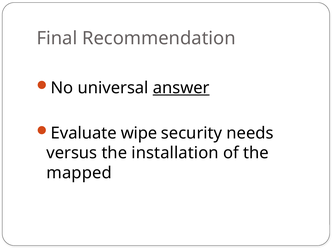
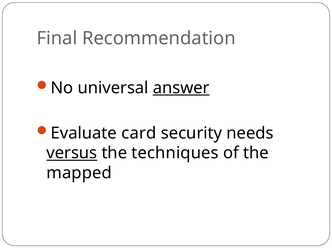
wipe: wipe -> card
versus underline: none -> present
installation: installation -> techniques
